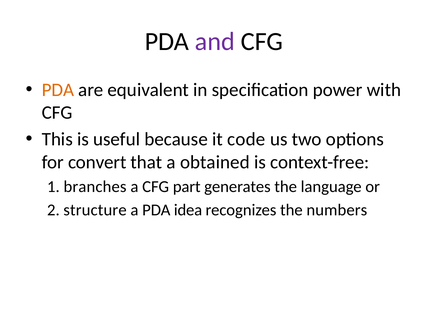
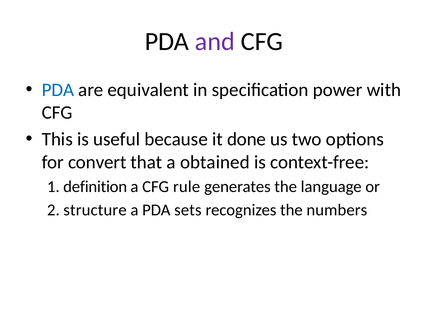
PDA at (58, 90) colour: orange -> blue
code: code -> done
branches: branches -> definition
part: part -> rule
idea: idea -> sets
